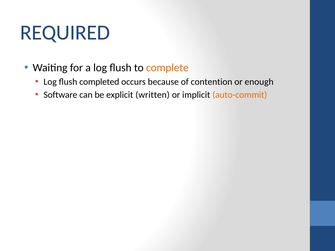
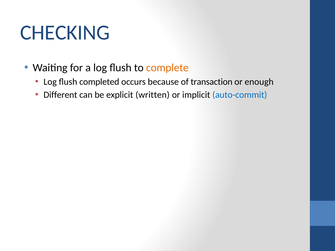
REQUIRED: REQUIRED -> CHECKING
contention: contention -> transaction
Software: Software -> Different
auto-commit colour: orange -> blue
